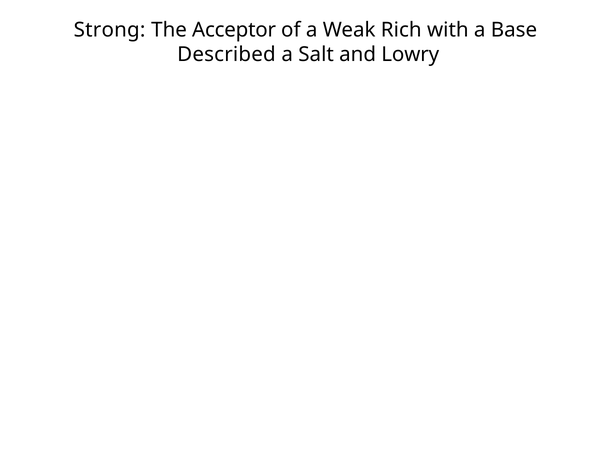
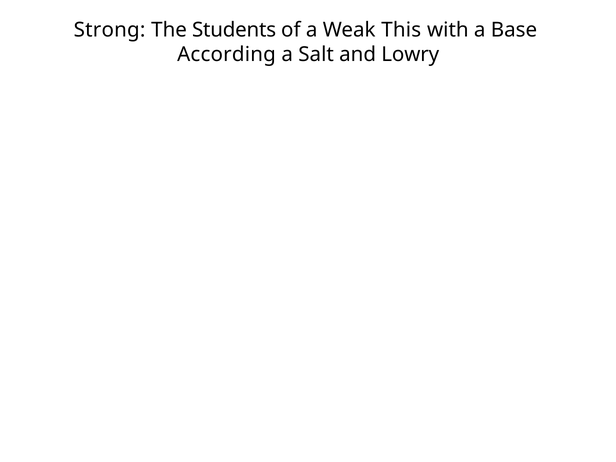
Acceptor: Acceptor -> Students
Rich: Rich -> This
Described: Described -> According
